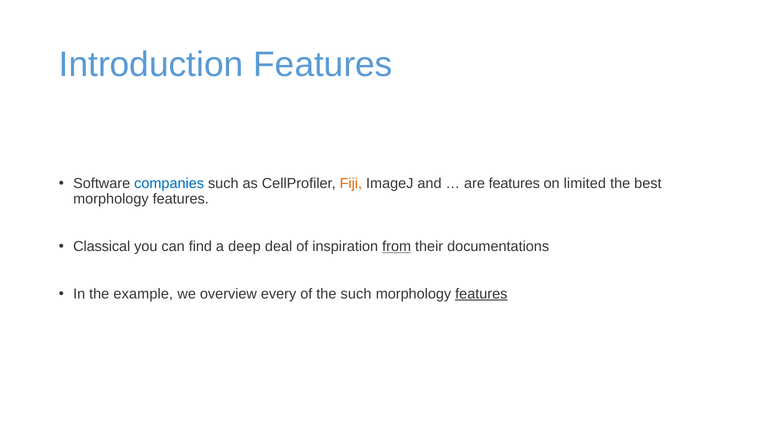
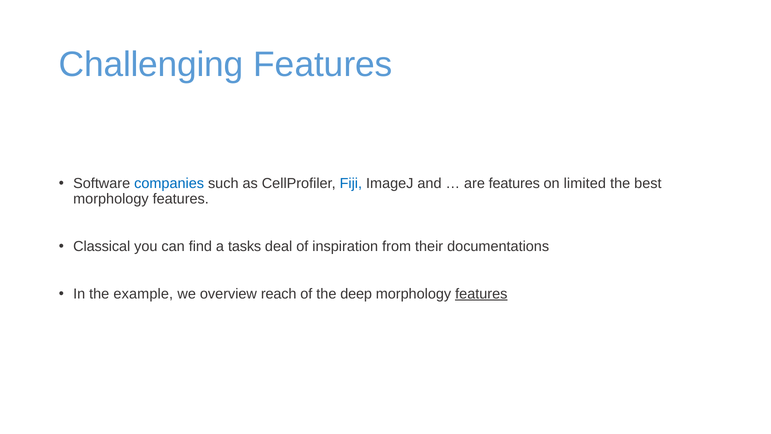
Introduction: Introduction -> Challenging
Fiji colour: orange -> blue
deep: deep -> tasks
from underline: present -> none
every: every -> reach
the such: such -> deep
